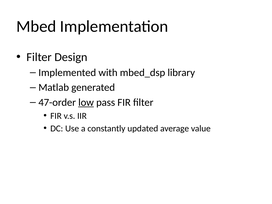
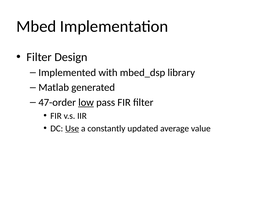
Use underline: none -> present
